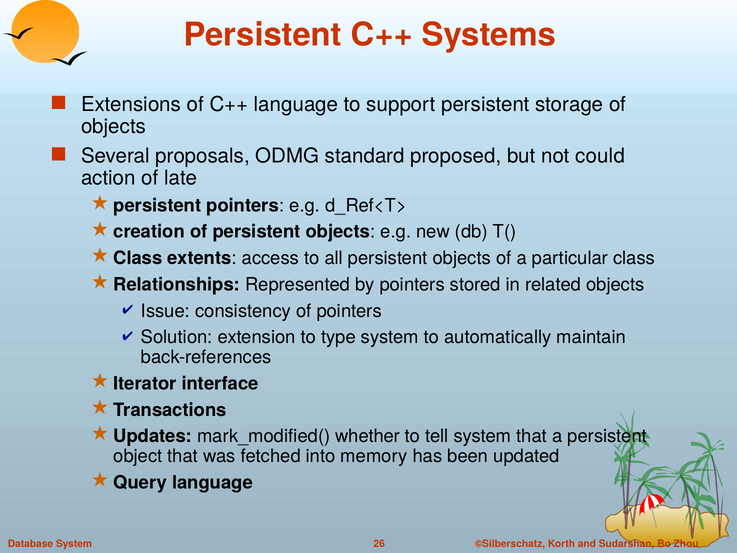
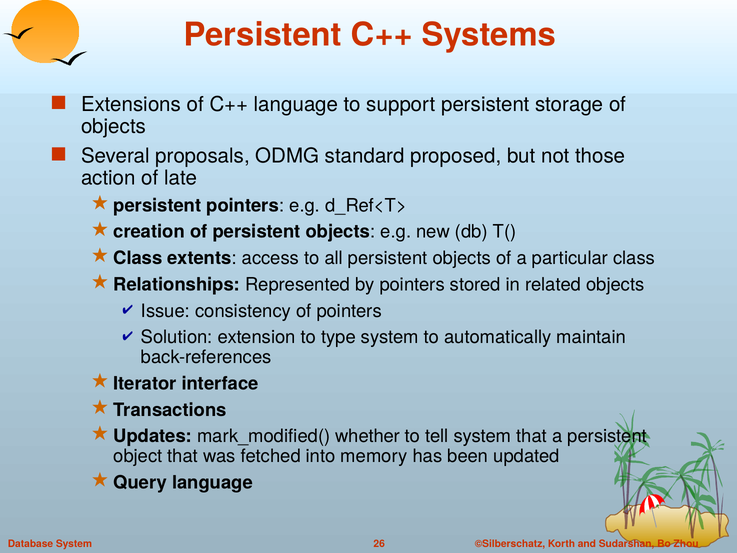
could: could -> those
